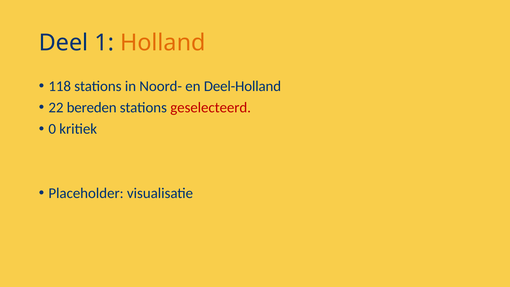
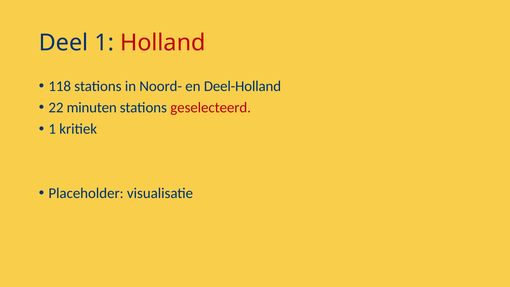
Holland colour: orange -> red
bereden: bereden -> minuten
0 at (52, 129): 0 -> 1
